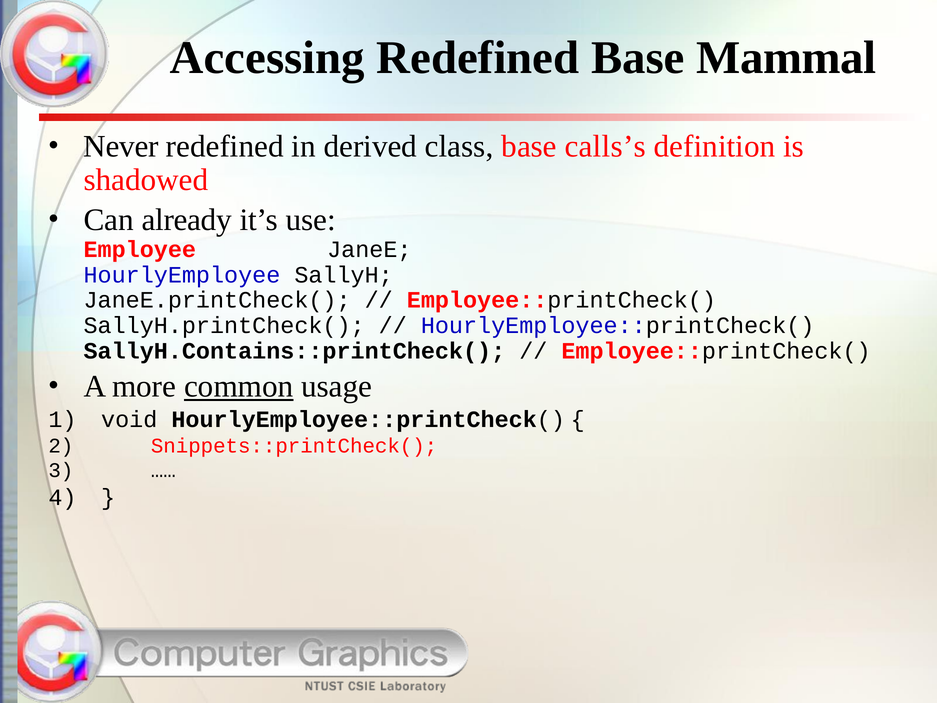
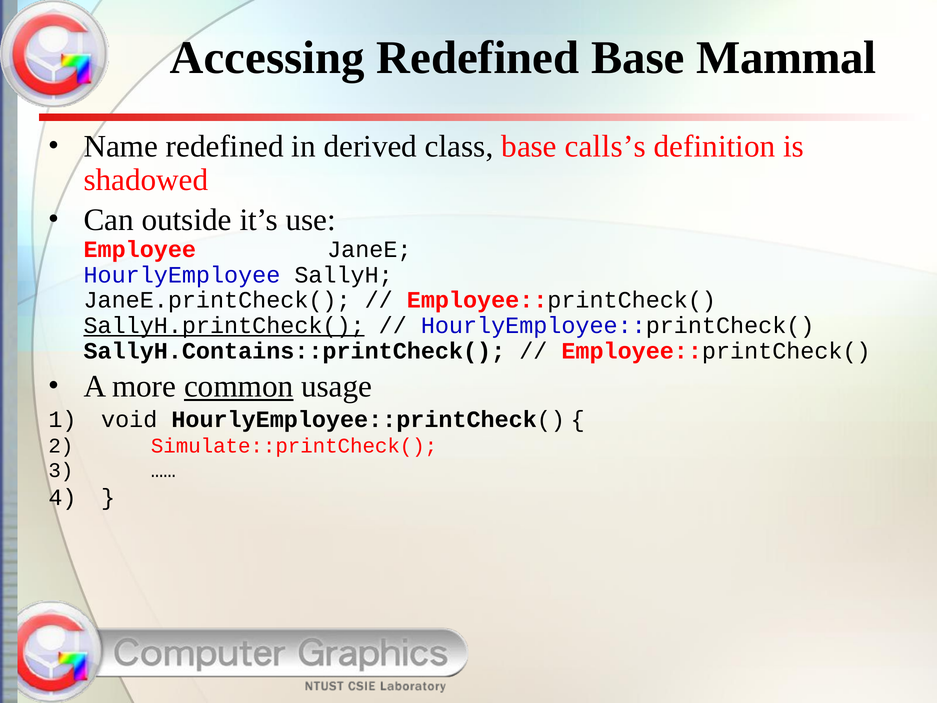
Never: Never -> Name
already: already -> outside
SallyH.printCheck( underline: none -> present
Snippets::printCheck(: Snippets::printCheck( -> Simulate::printCheck(
